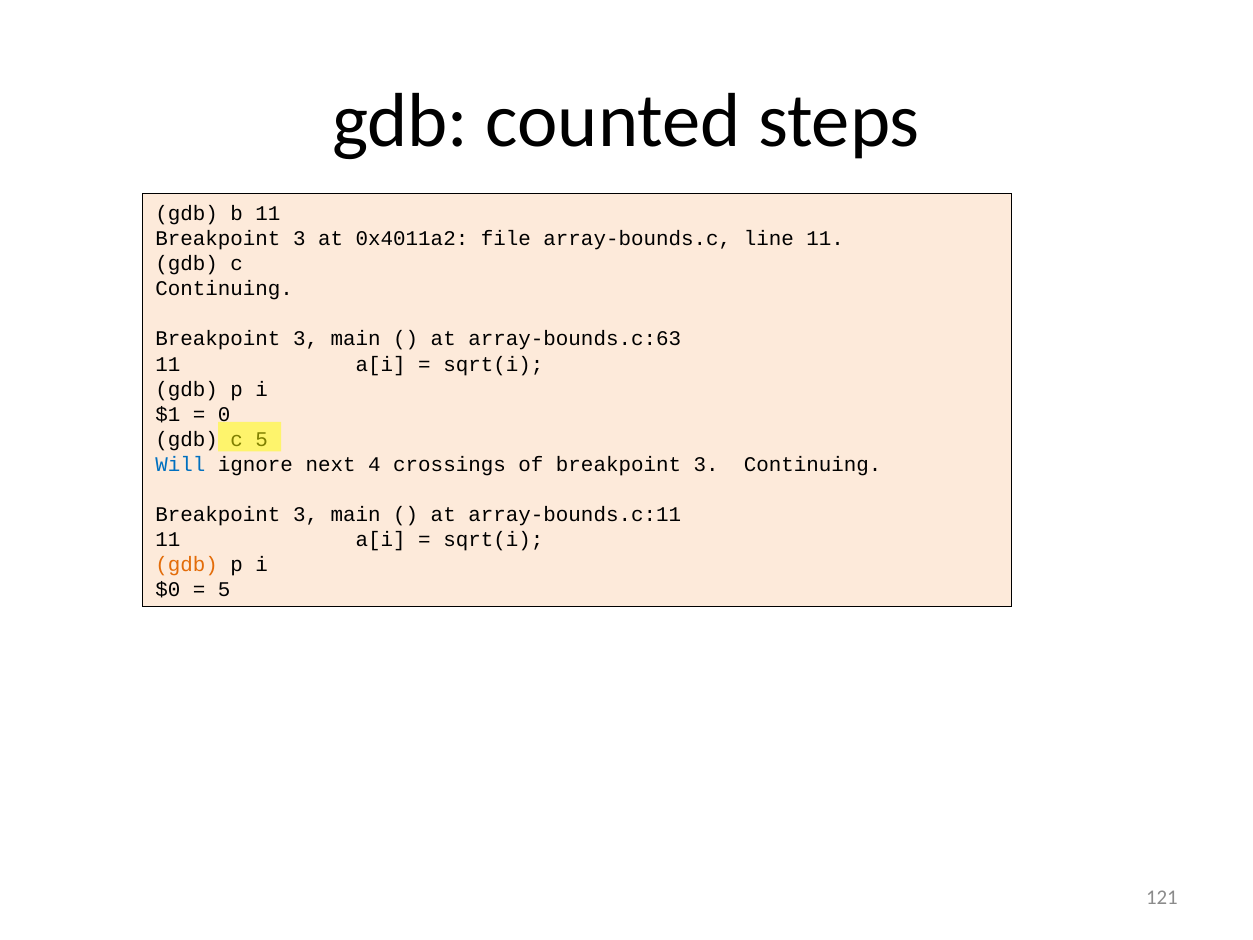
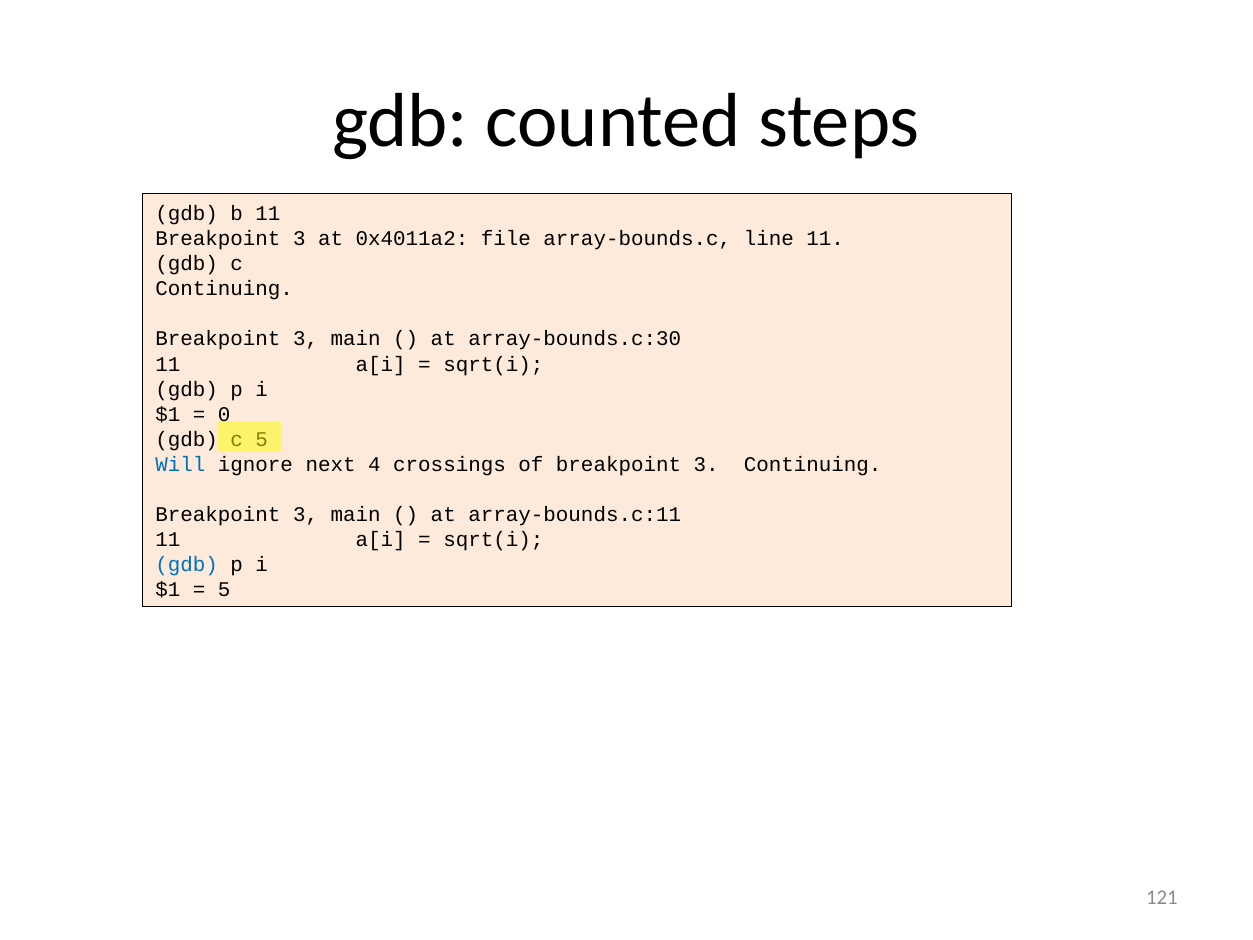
array-bounds.c:63: array-bounds.c:63 -> array-bounds.c:30
gdb at (187, 565) colour: orange -> blue
$0 at (168, 590): $0 -> $1
